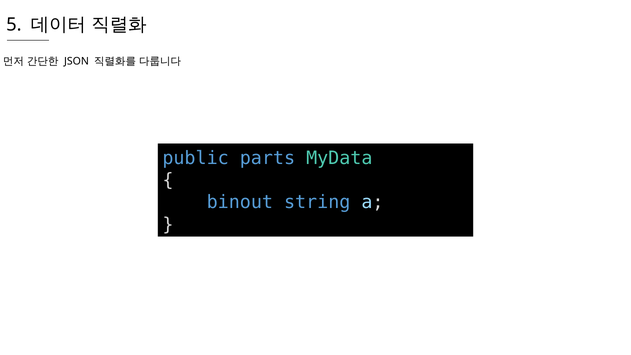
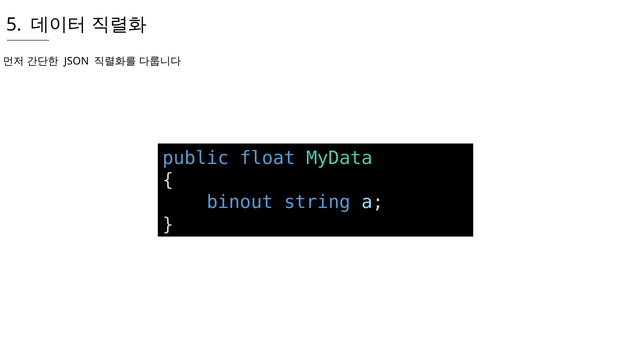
parts: parts -> float
